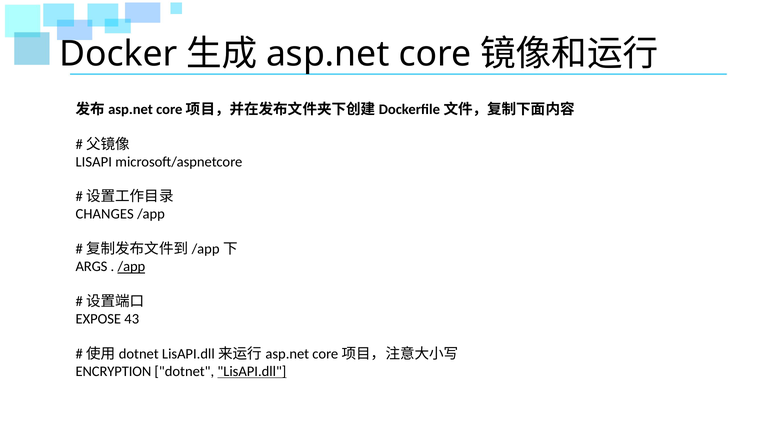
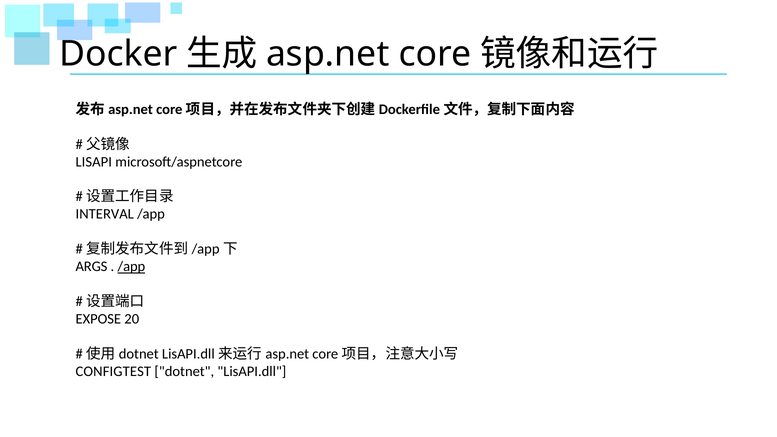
CHANGES: CHANGES -> INTERVAL
43: 43 -> 20
ENCRYPTION: ENCRYPTION -> CONFIGTEST
LisAPI.dll underline: present -> none
